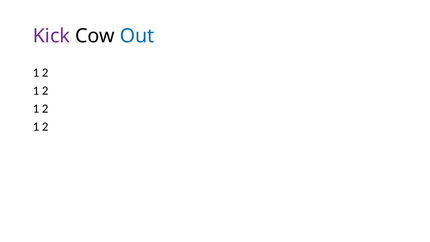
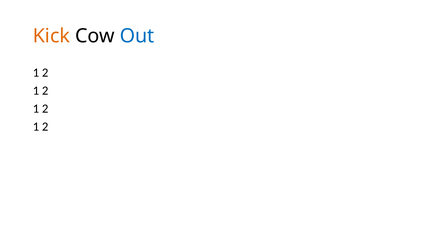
Kick colour: purple -> orange
